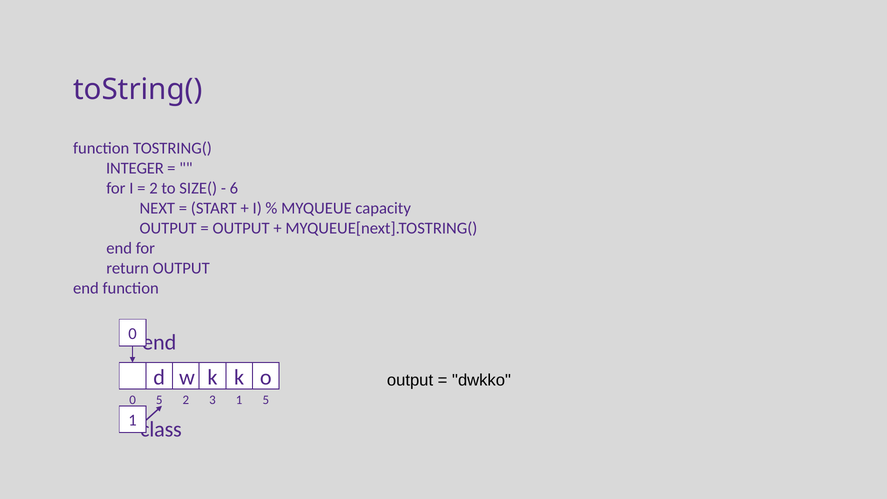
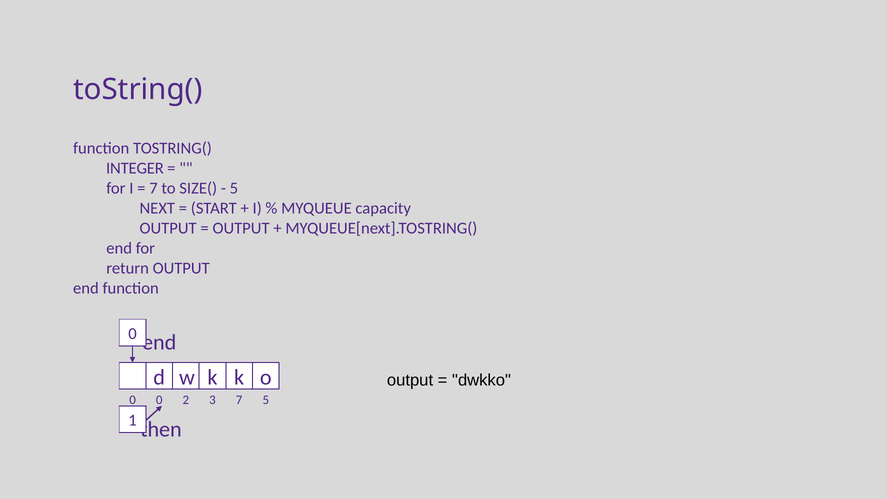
2 at (154, 188): 2 -> 7
6 at (234, 188): 6 -> 5
0 5: 5 -> 0
3 1: 1 -> 7
class: class -> then
